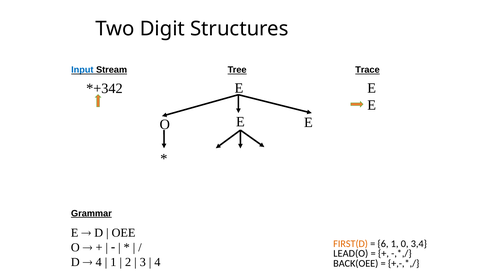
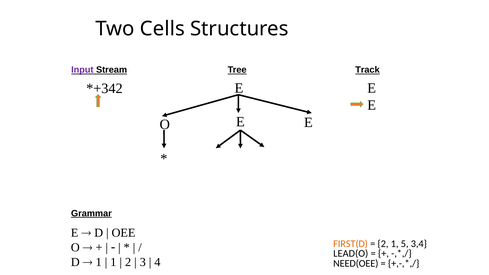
Digit: Digit -> Cells
Input colour: blue -> purple
Trace: Trace -> Track
6 at (383, 244): 6 -> 2
0: 0 -> 5
4 at (99, 262): 4 -> 1
BACK(OEE: BACK(OEE -> NEED(OEE
